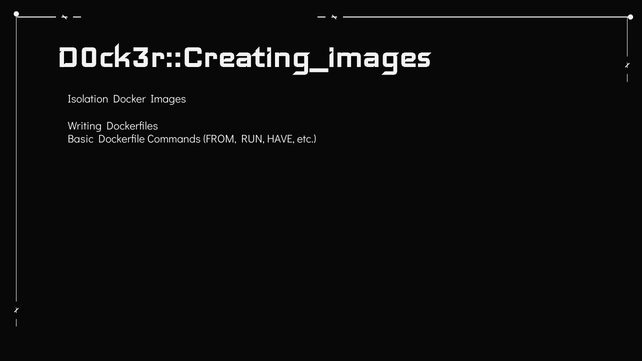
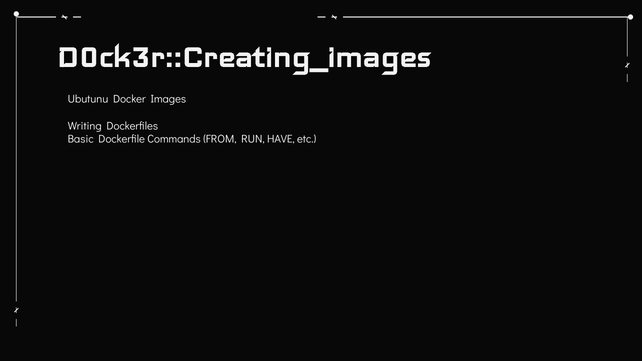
Isolation: Isolation -> Ubutunu
